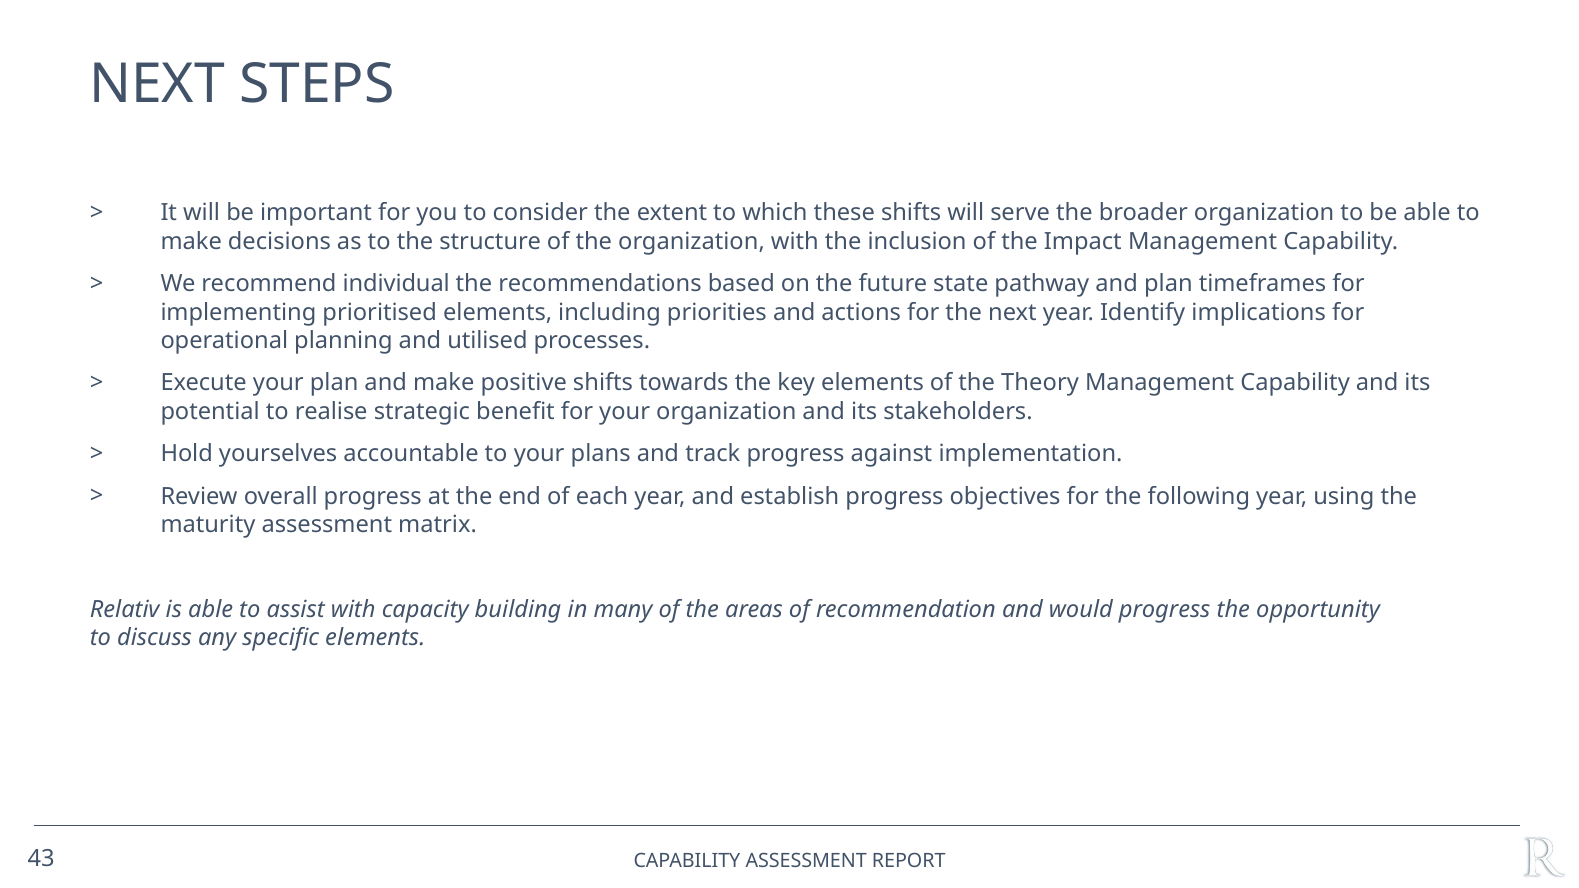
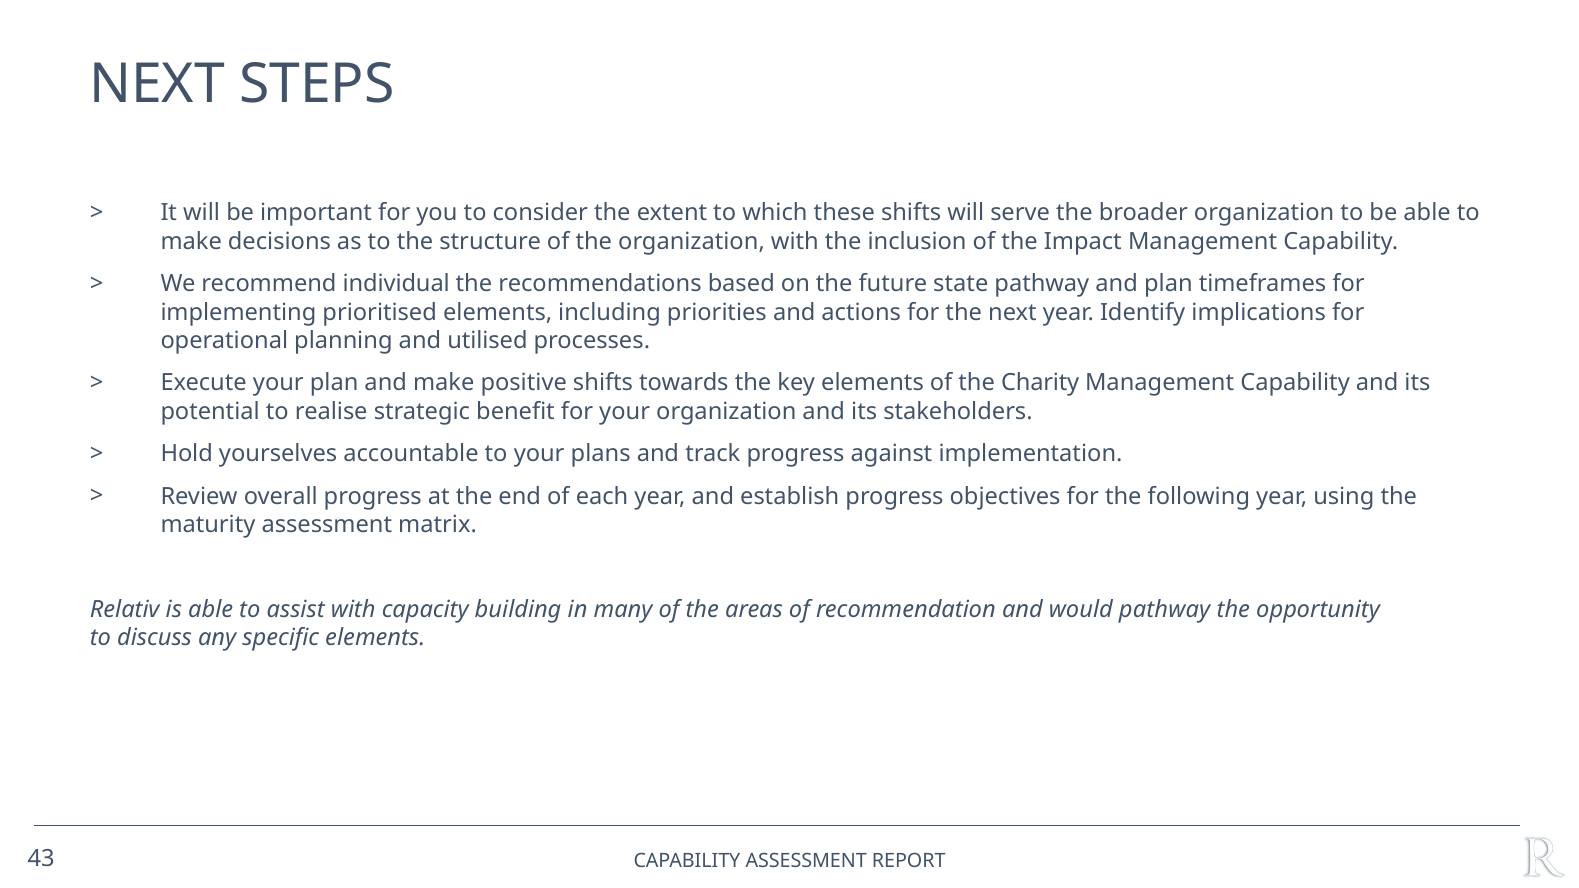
Theory: Theory -> Charity
would progress: progress -> pathway
